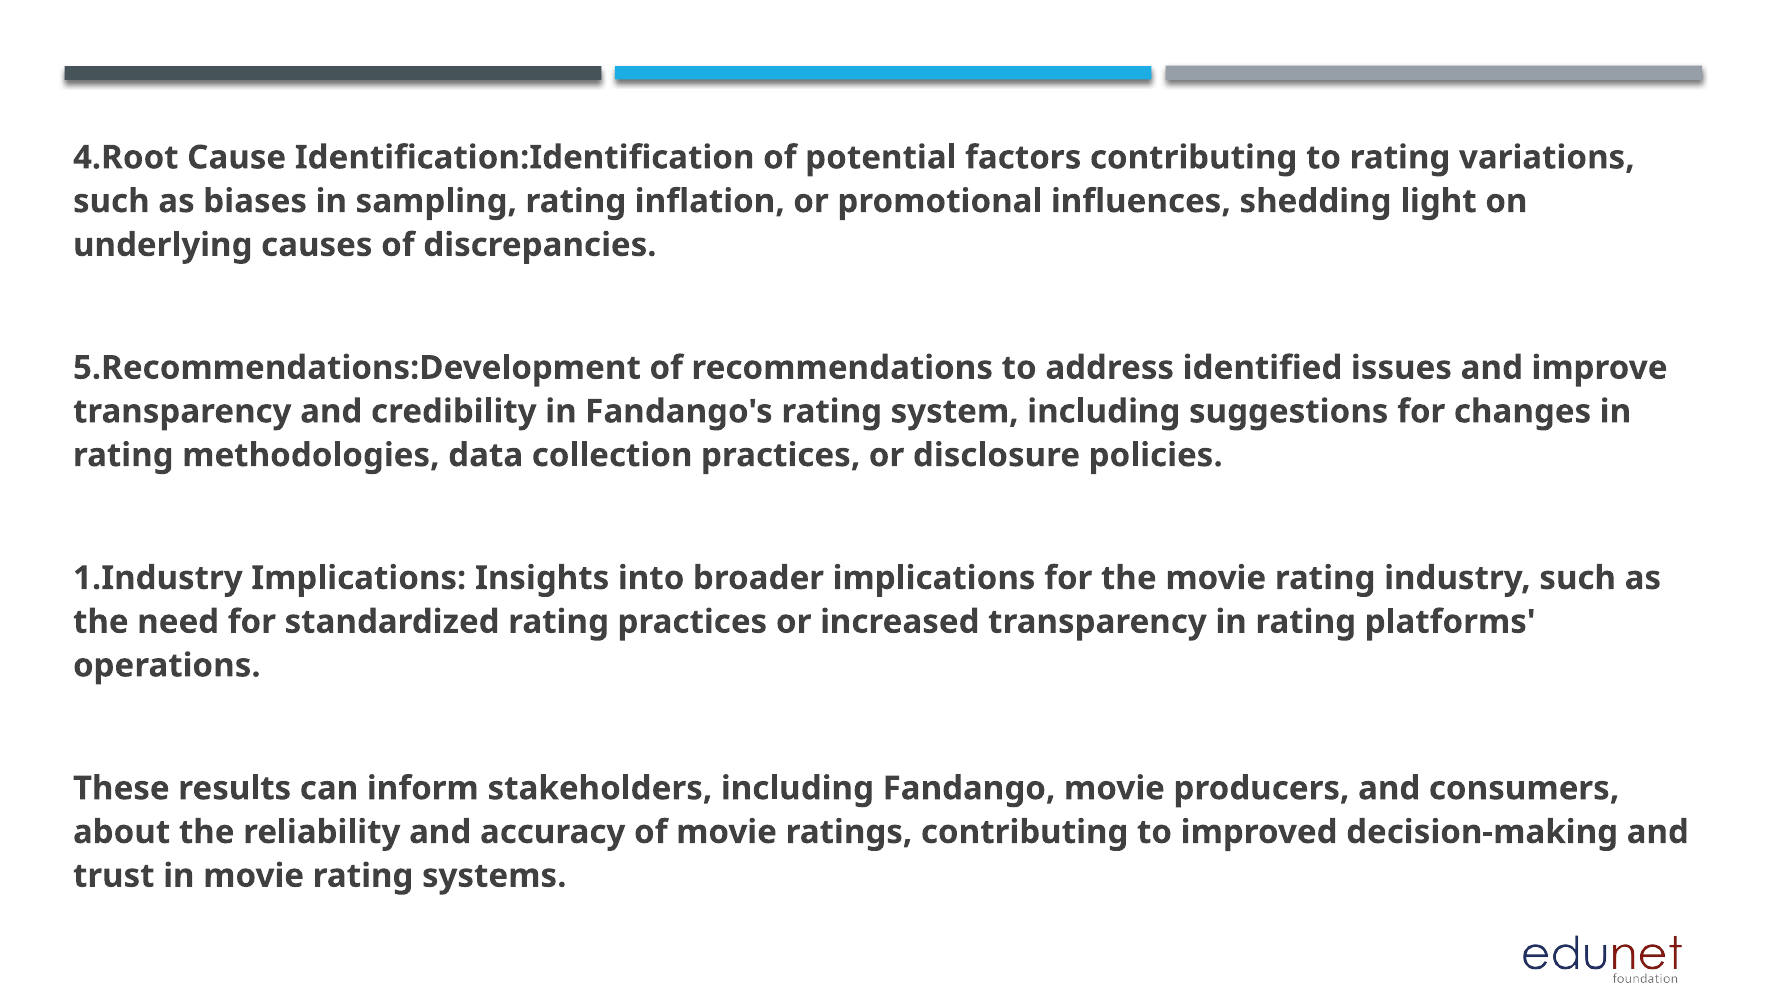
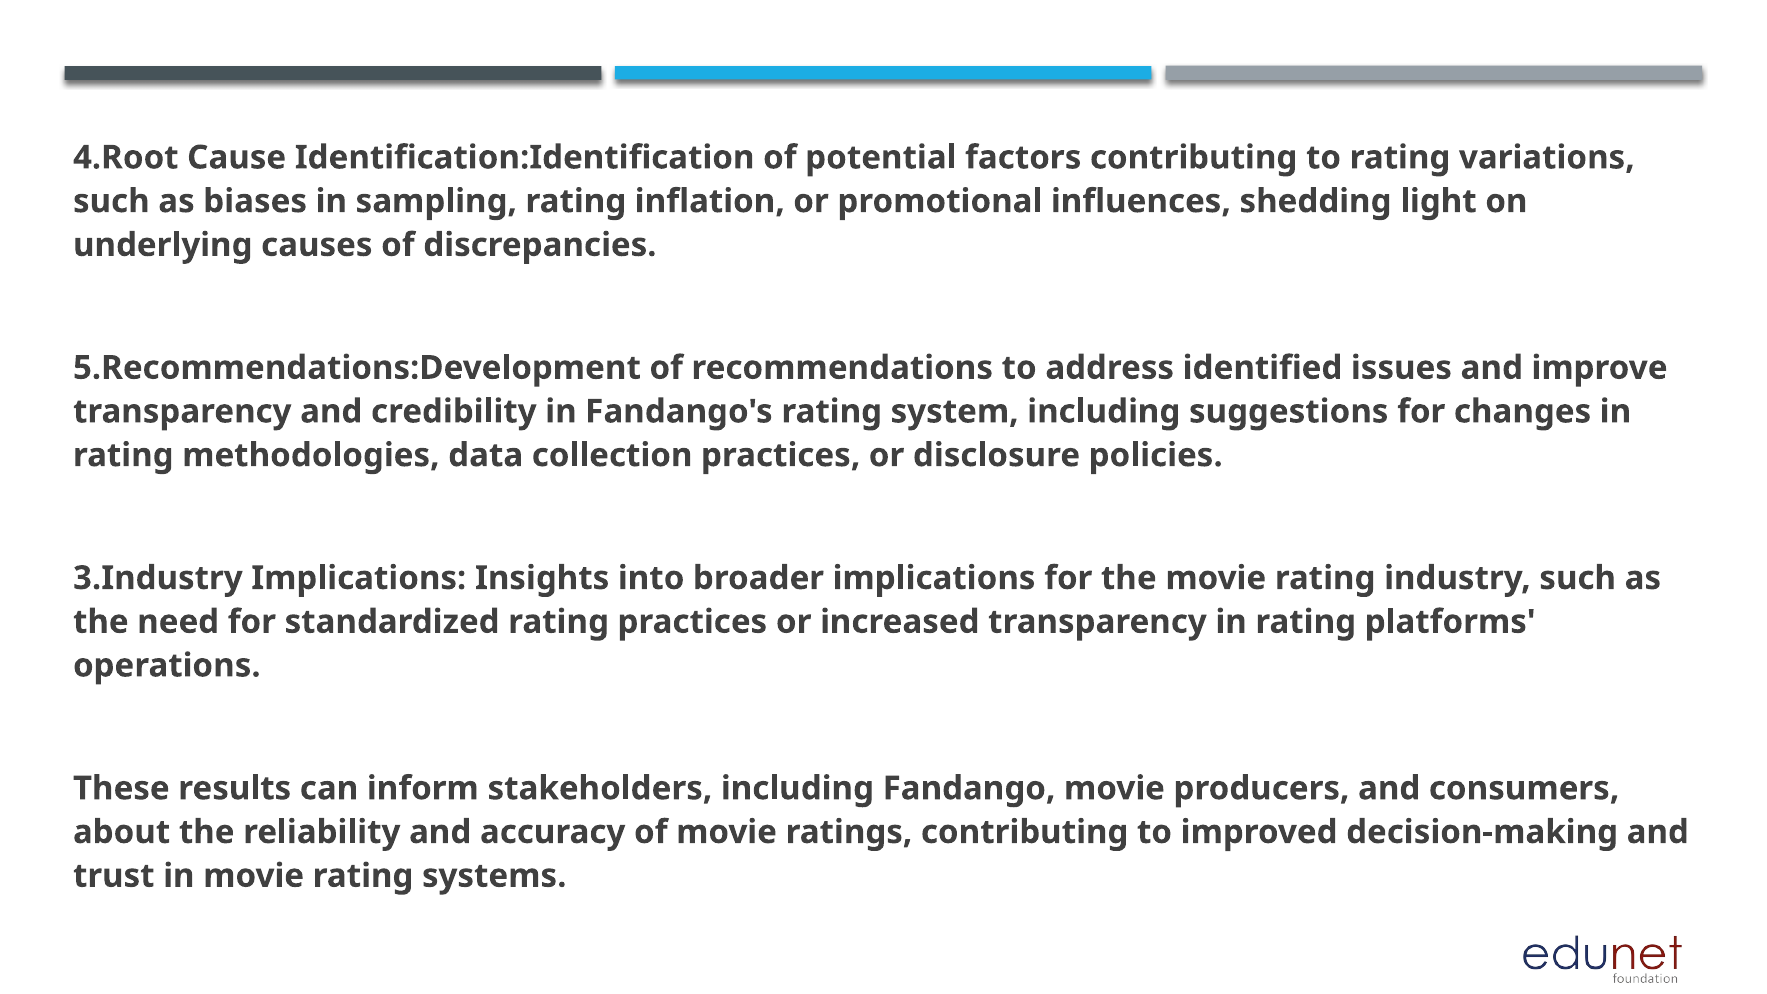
1.Industry: 1.Industry -> 3.Industry
